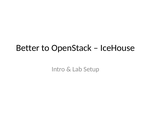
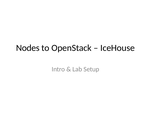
Better: Better -> Nodes
